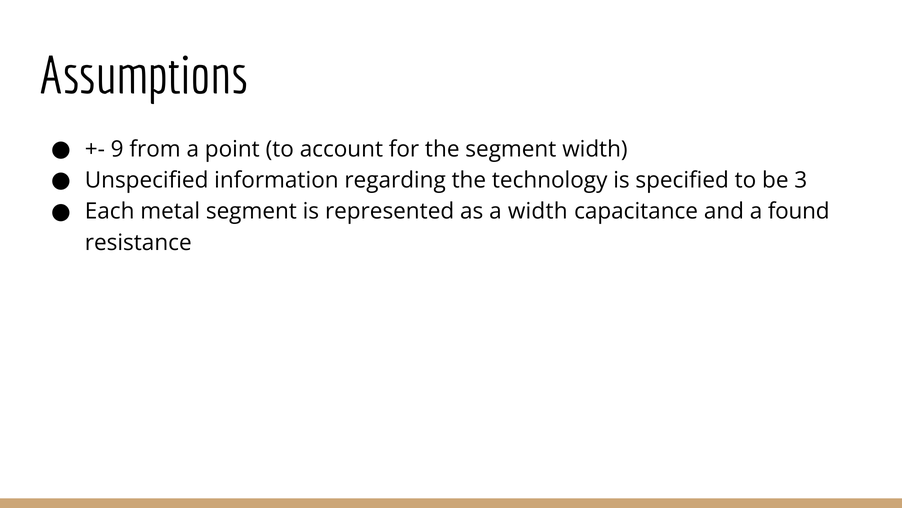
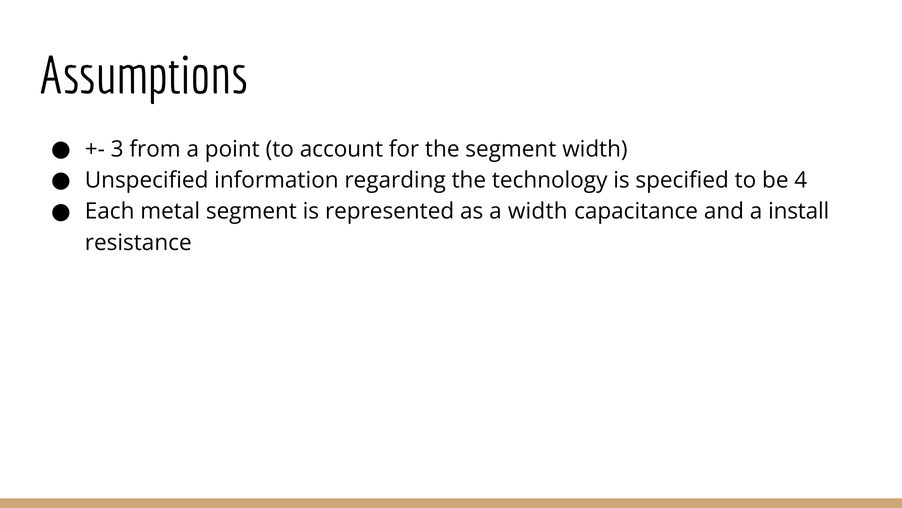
9: 9 -> 3
3: 3 -> 4
found: found -> install
